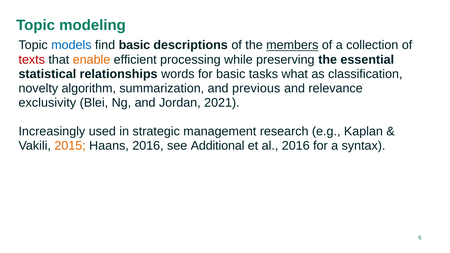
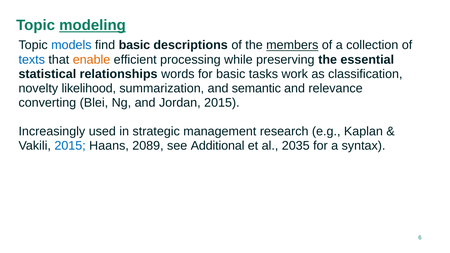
modeling underline: none -> present
texts colour: red -> blue
what: what -> work
algorithm: algorithm -> likelihood
previous: previous -> semantic
exclusivity: exclusivity -> converting
Jordan 2021: 2021 -> 2015
2015 at (70, 146) colour: orange -> blue
Haans 2016: 2016 -> 2089
al 2016: 2016 -> 2035
